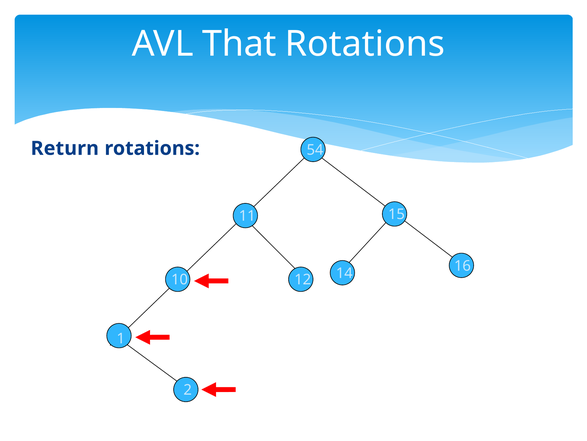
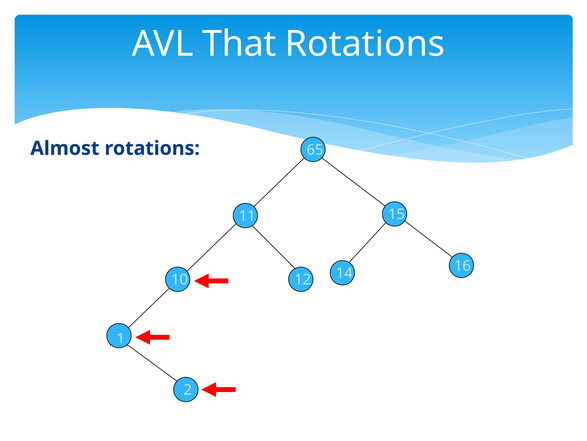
Return: Return -> Almost
54: 54 -> 65
